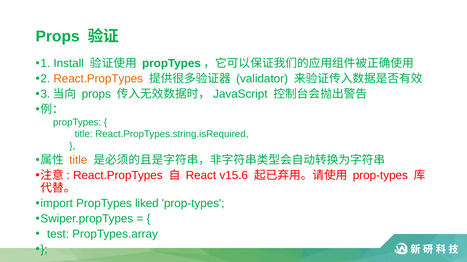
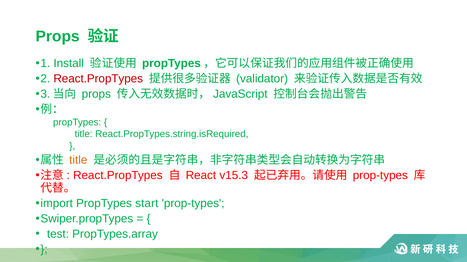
React.PropTypes at (98, 79) colour: orange -> red
v15.6: v15.6 -> v15.3
liked: liked -> start
